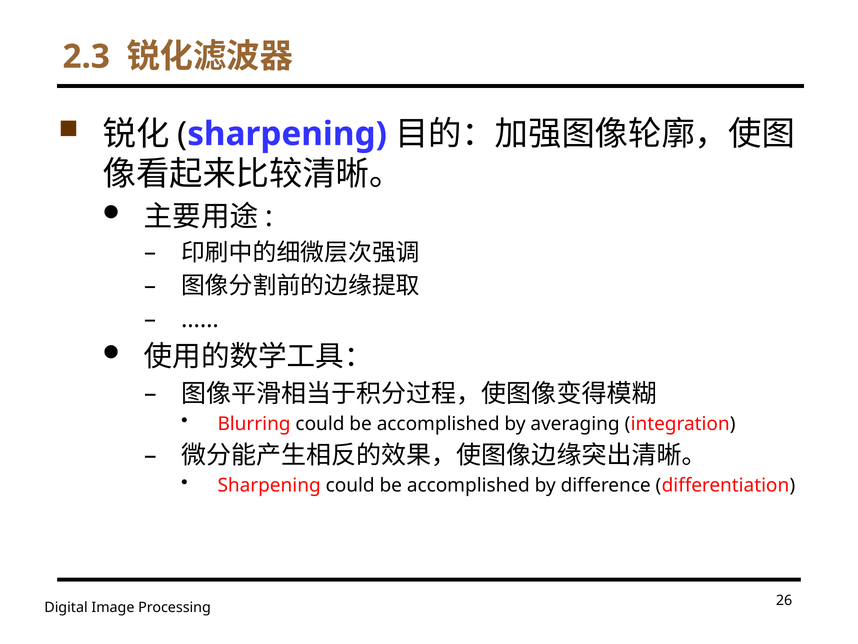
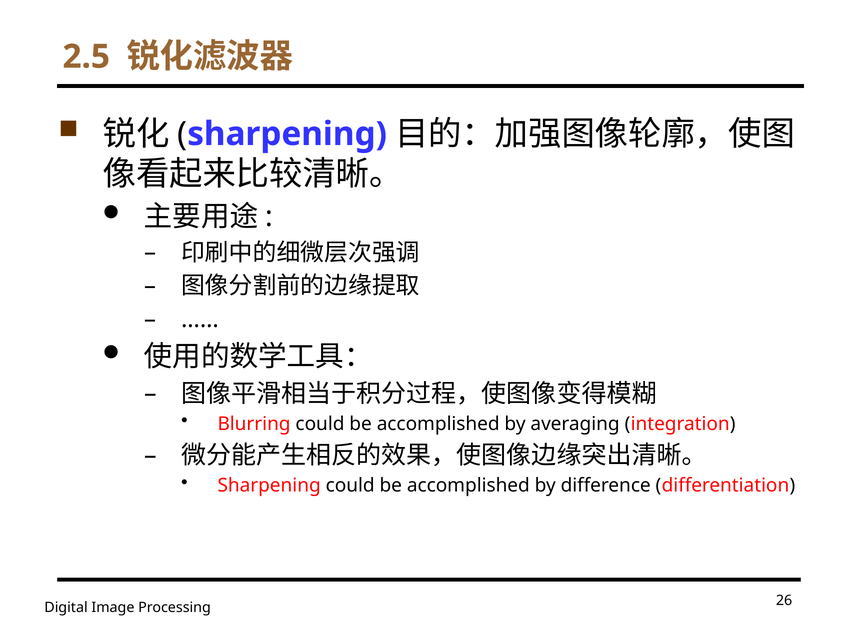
2.3: 2.3 -> 2.5
